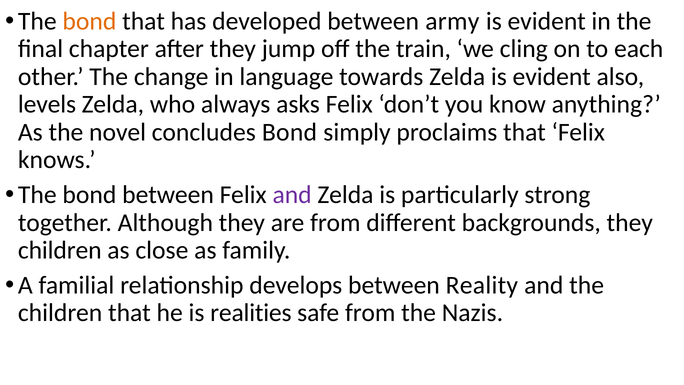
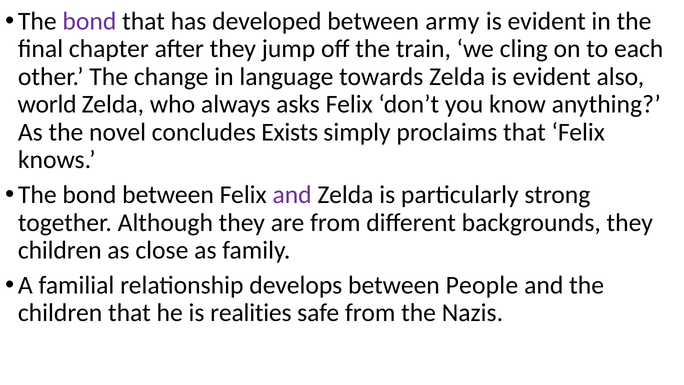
bond at (89, 21) colour: orange -> purple
levels: levels -> world
concludes Bond: Bond -> Exists
Reality: Reality -> People
